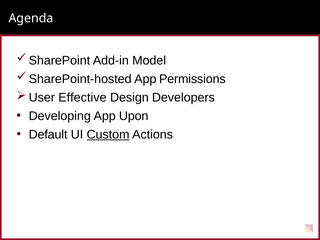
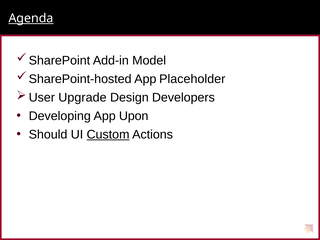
Agenda underline: none -> present
Permissions: Permissions -> Placeholder
Effective: Effective -> Upgrade
Default: Default -> Should
